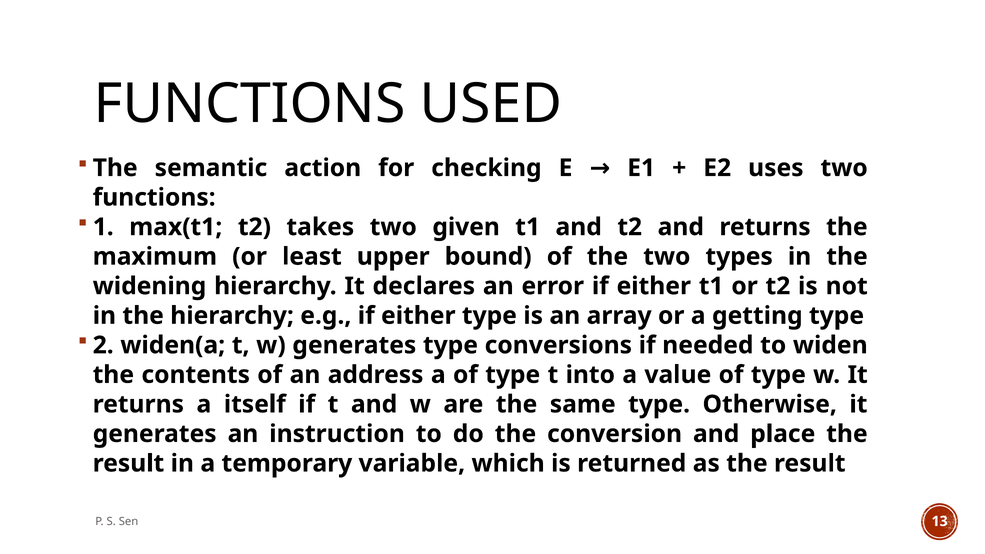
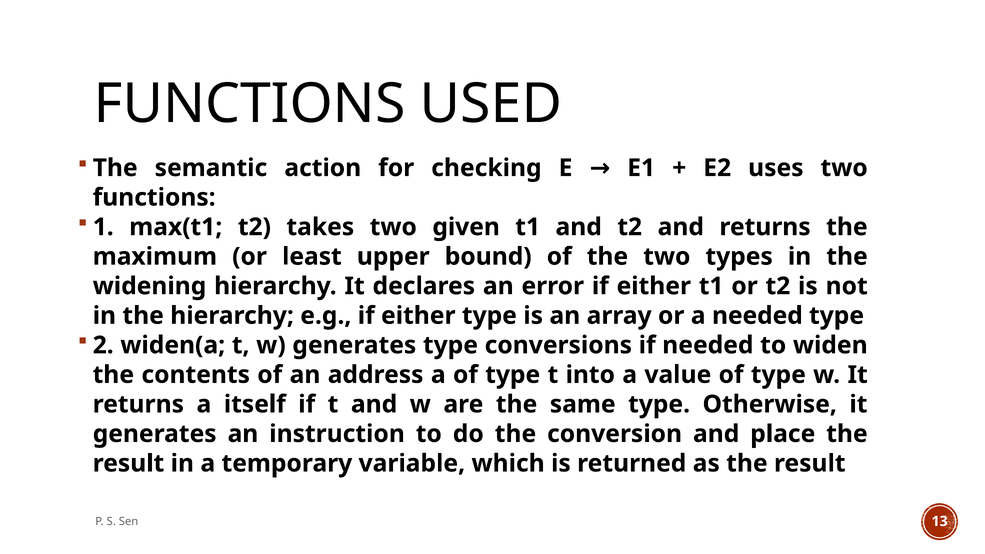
a getting: getting -> needed
